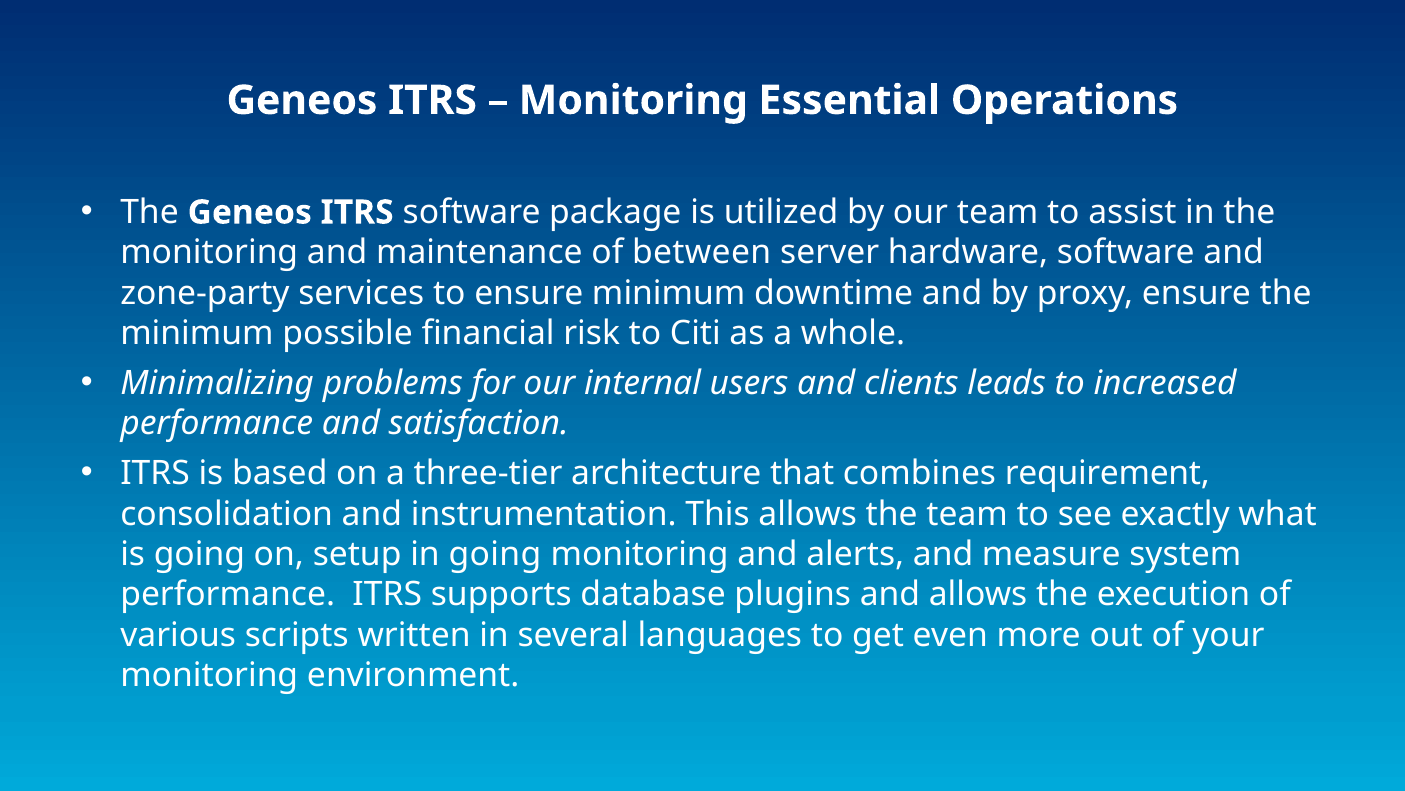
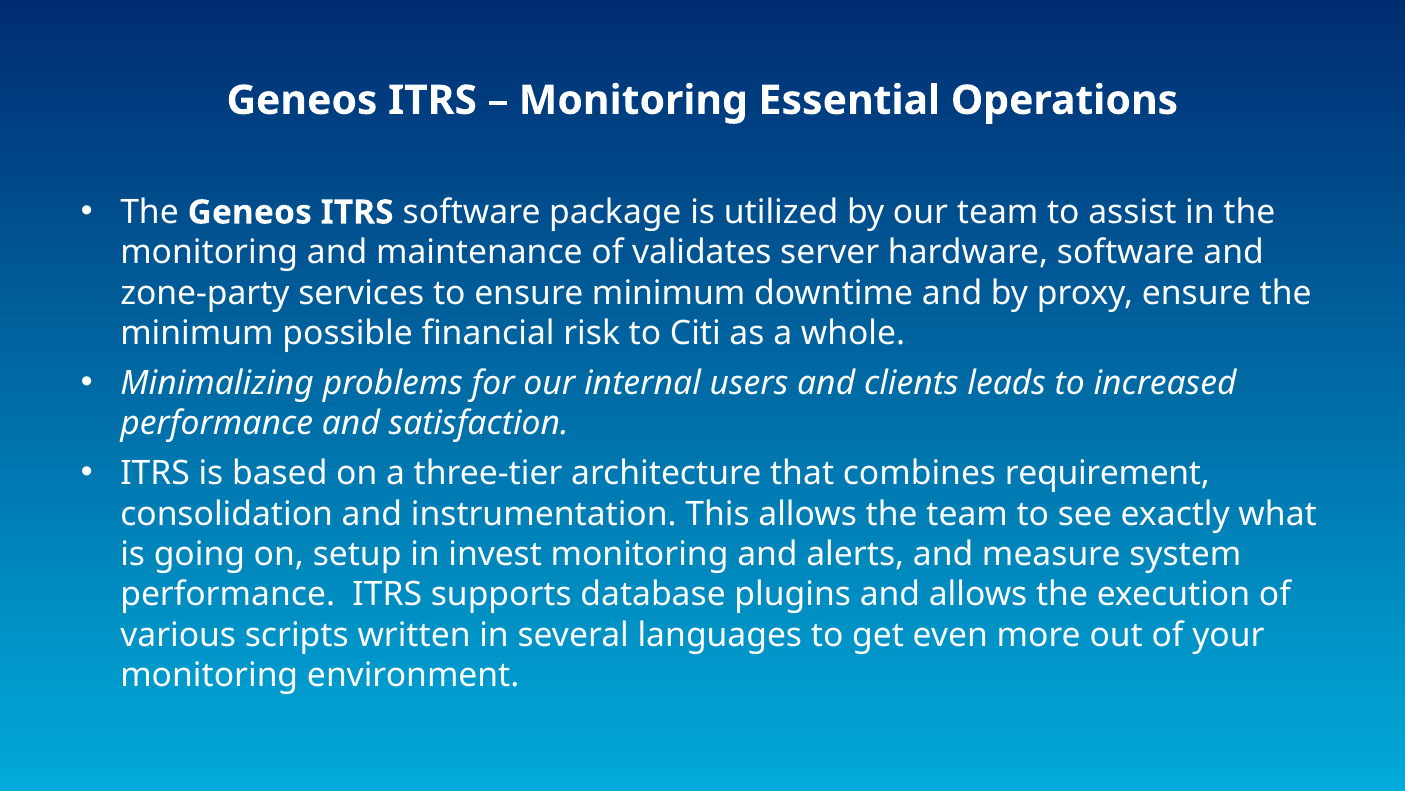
between: between -> validates
in going: going -> invest
